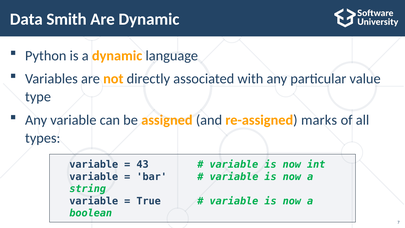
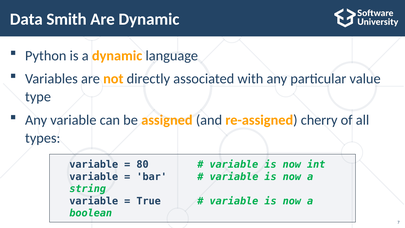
marks: marks -> cherry
43: 43 -> 80
